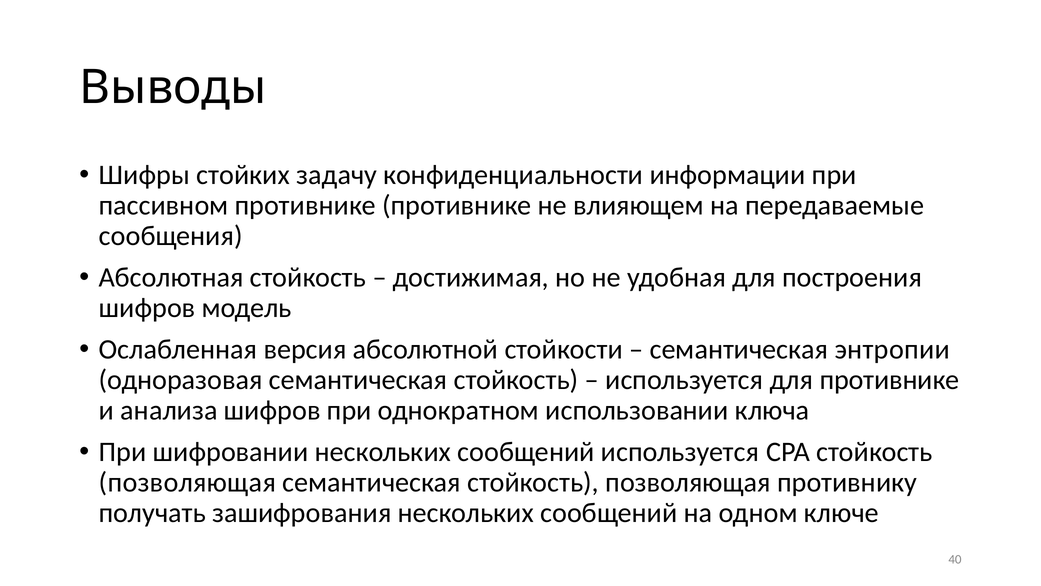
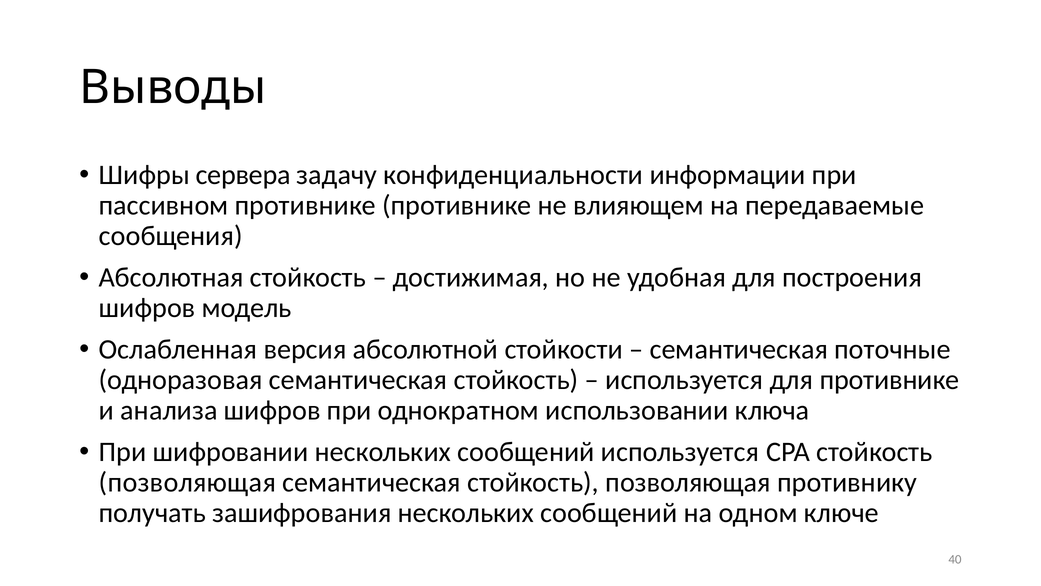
стойких: стойких -> сервера
энтропии: энтропии -> поточные
